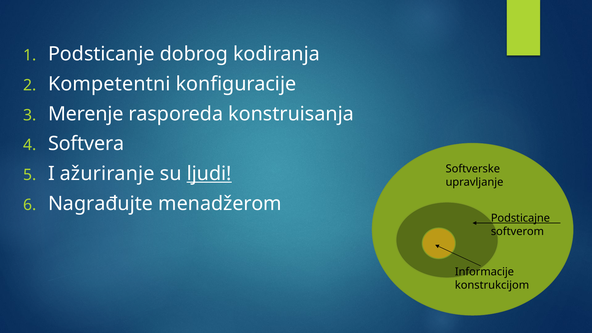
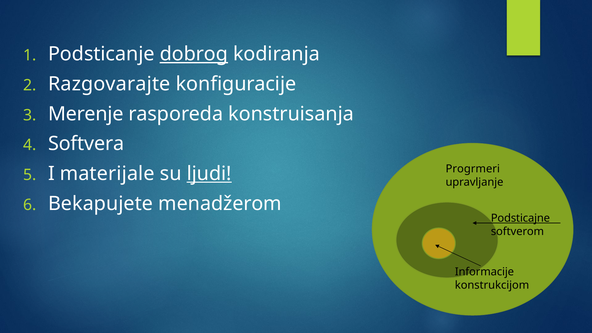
dobrog underline: none -> present
Kompetentni: Kompetentni -> Razgovarajte
Softverske: Softverske -> Progrmeri
ažuriranje: ažuriranje -> materijale
Nagrađujte: Nagrađujte -> Bekapujete
